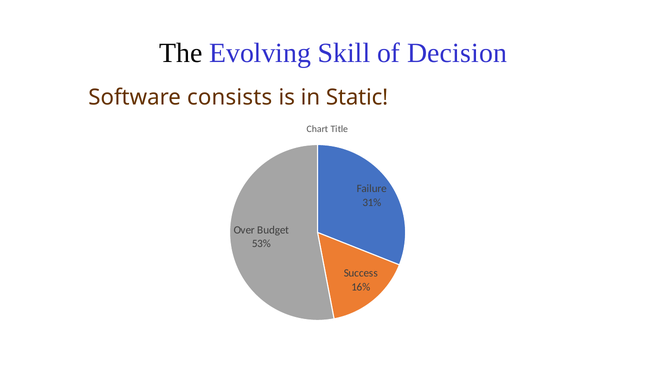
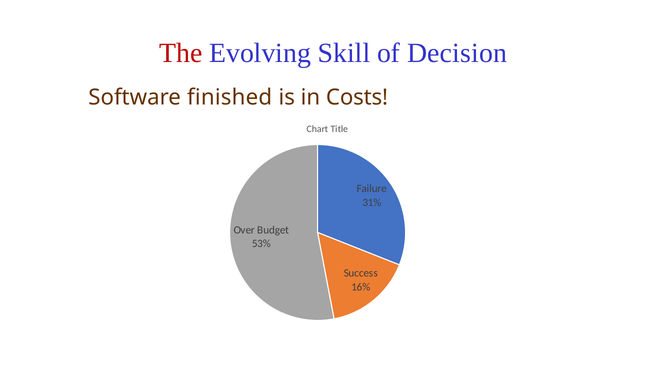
The colour: black -> red
consists: consists -> finished
Static: Static -> Costs
